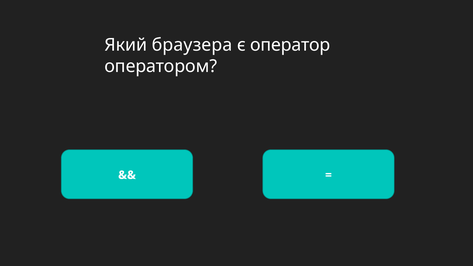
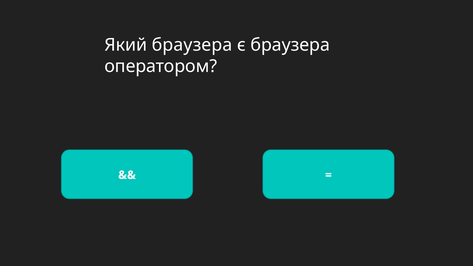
є оператор: оператор -> браузера
